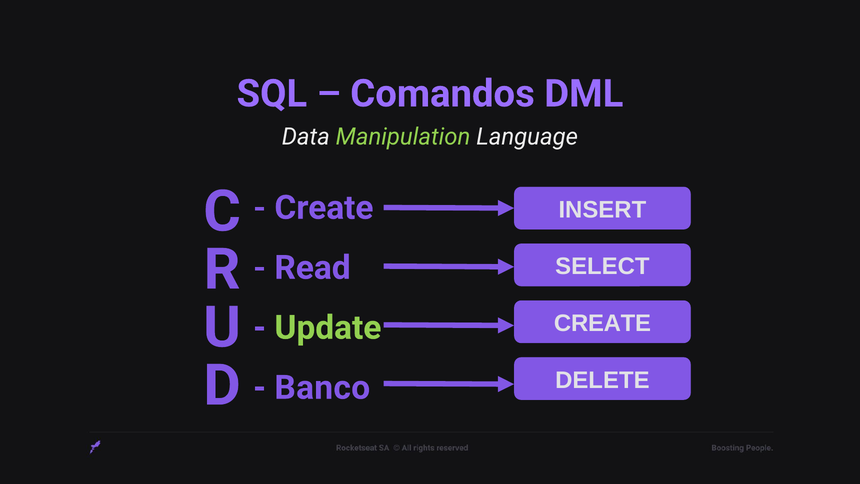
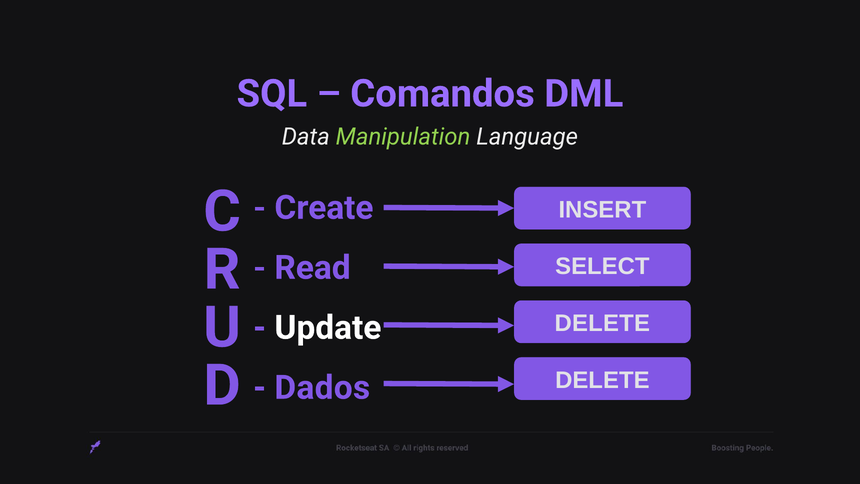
CREATE at (602, 323): CREATE -> DELETE
Update colour: light green -> white
Banco: Banco -> Dados
